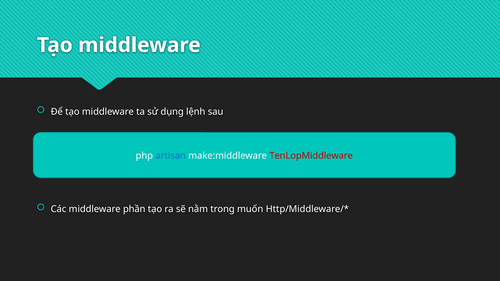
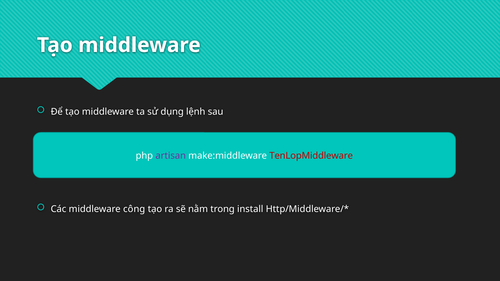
artisan colour: blue -> purple
phần: phần -> công
muốn: muốn -> install
